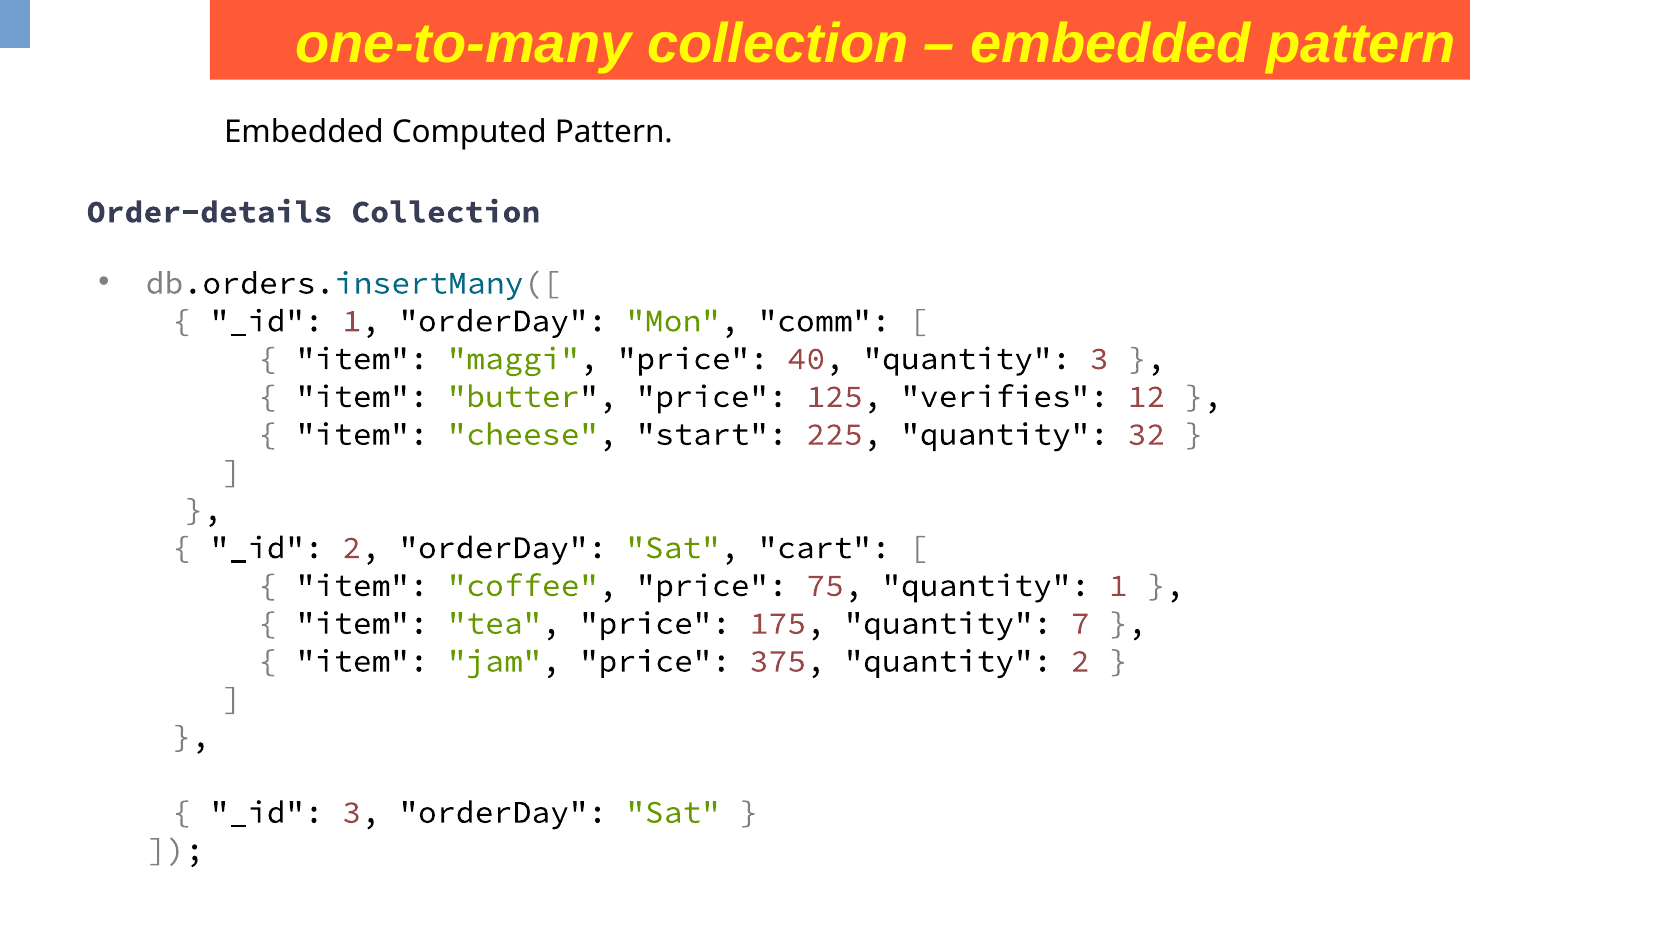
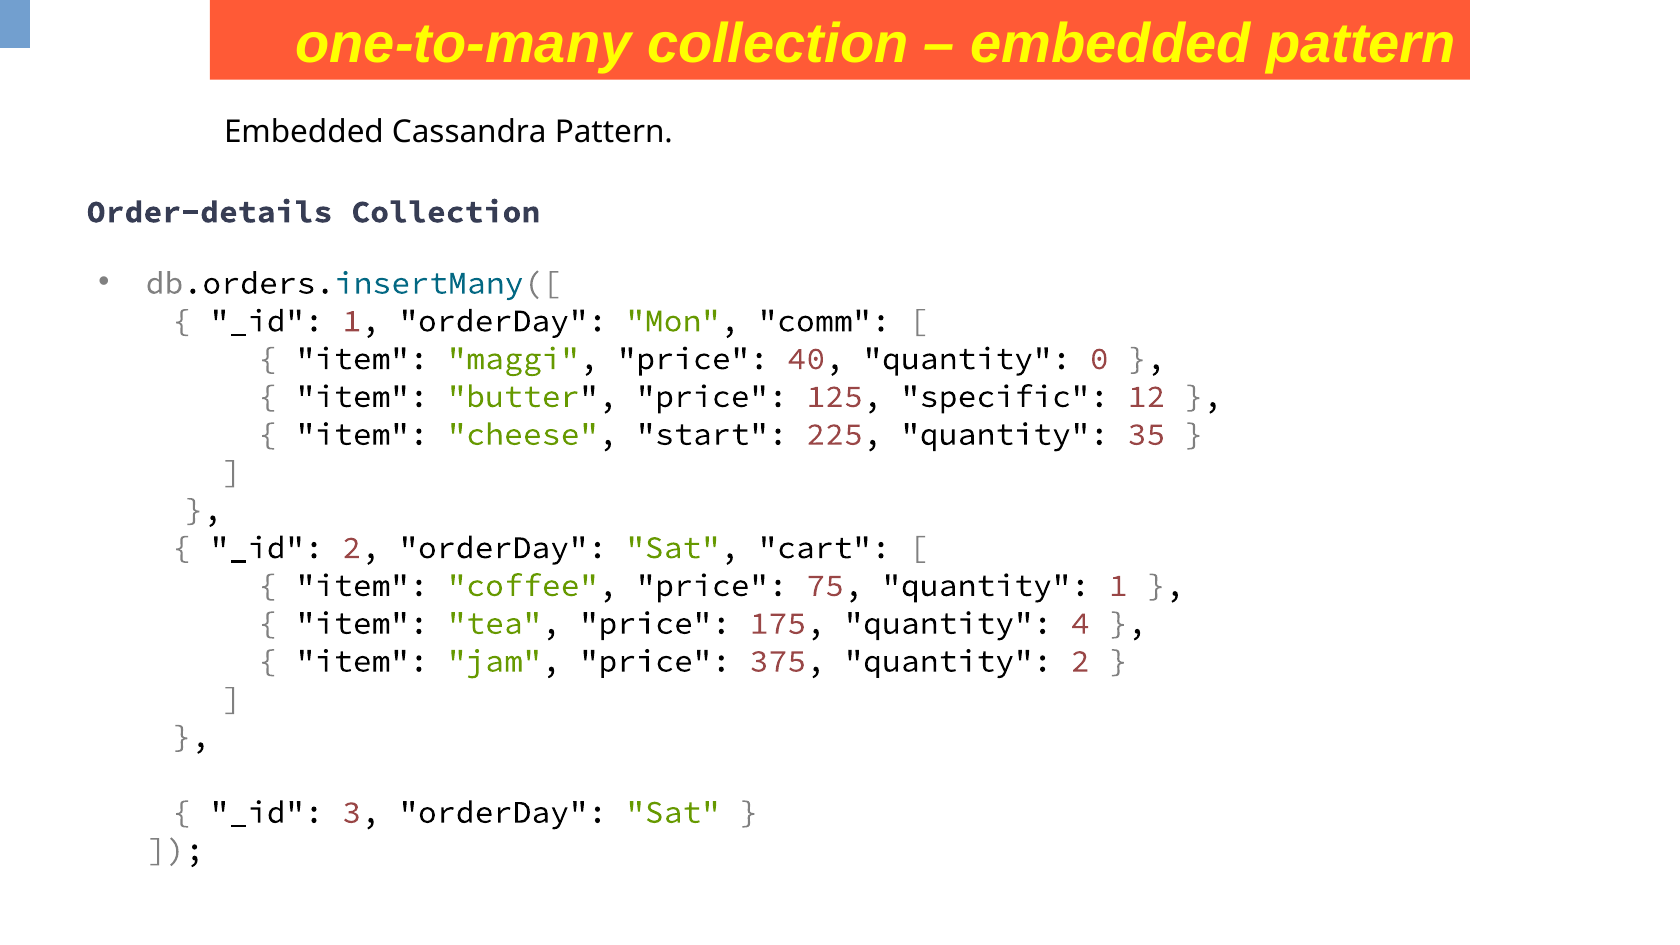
Computed: Computed -> Cassandra
quantity 3: 3 -> 0
verifies: verifies -> specific
32: 32 -> 35
7: 7 -> 4
